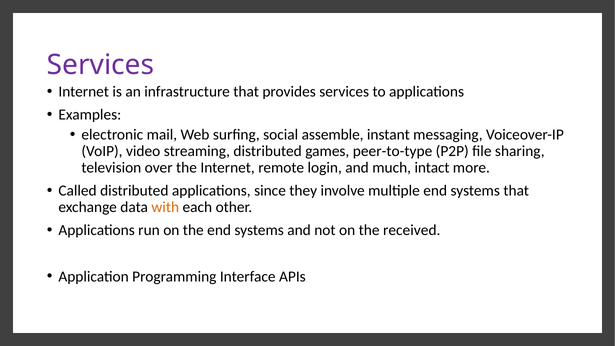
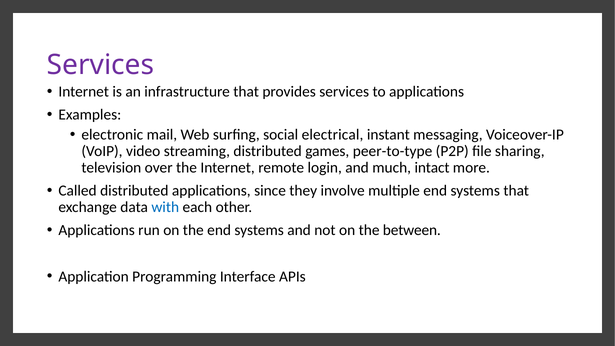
assemble: assemble -> electrical
with colour: orange -> blue
received: received -> between
